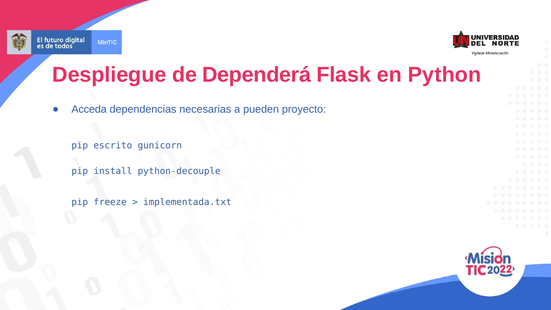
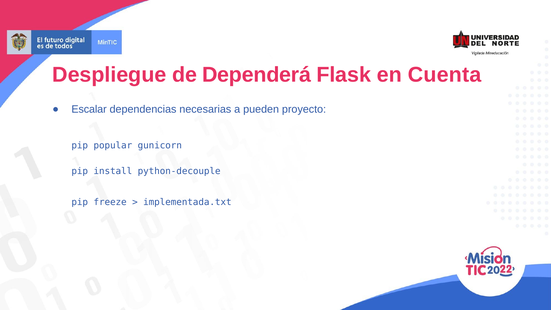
Python: Python -> Cuenta
Acceda: Acceda -> Escalar
escrito: escrito -> popular
